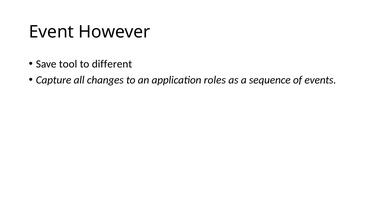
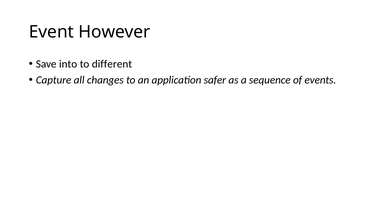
tool: tool -> into
roles: roles -> safer
